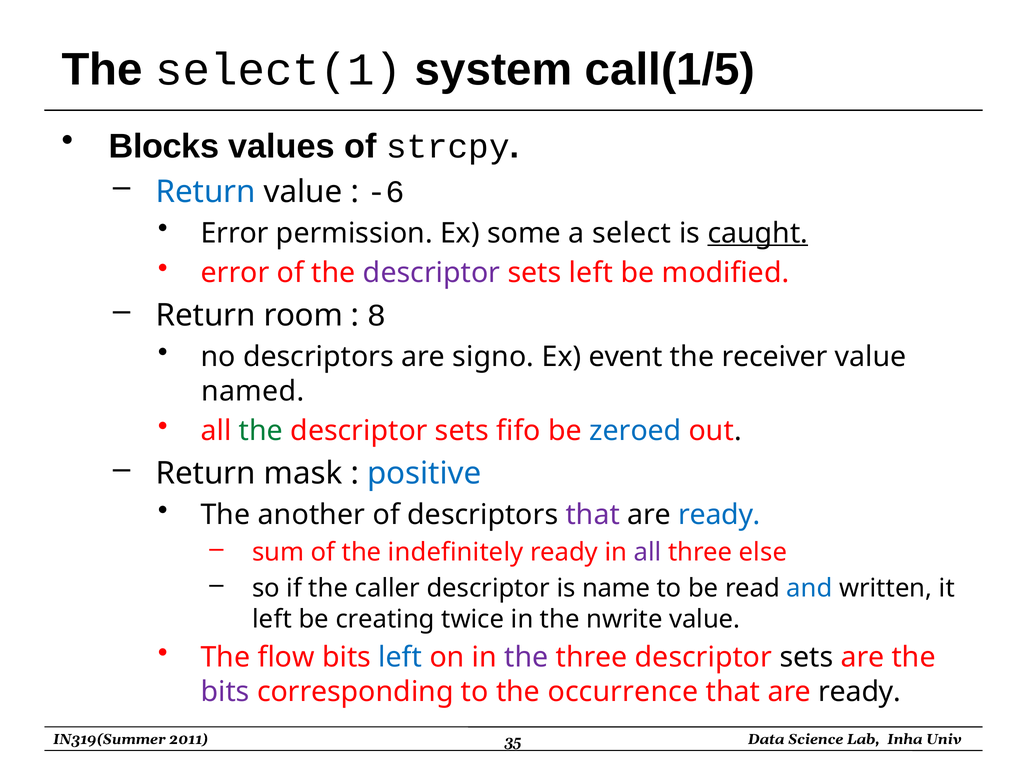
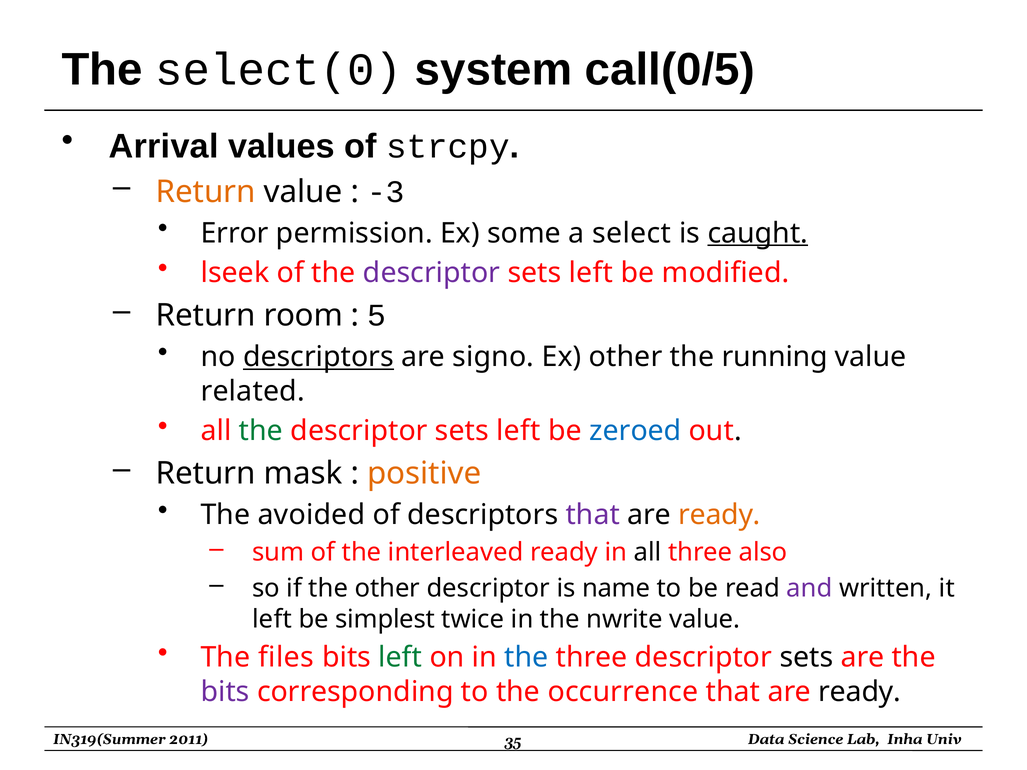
select(1: select(1 -> select(0
call(1/5: call(1/5 -> call(0/5
Blocks: Blocks -> Arrival
Return at (206, 192) colour: blue -> orange
-6: -6 -> -3
error at (235, 273): error -> lseek
8: 8 -> 5
descriptors at (318, 357) underline: none -> present
Ex event: event -> other
receiver: receiver -> running
named: named -> related
fifo at (518, 431): fifo -> left
positive colour: blue -> orange
another: another -> avoided
ready at (719, 515) colour: blue -> orange
indefinitely: indefinitely -> interleaved
all at (648, 552) colour: purple -> black
else: else -> also
the caller: caller -> other
and colour: blue -> purple
creating: creating -> simplest
flow: flow -> files
left at (400, 658) colour: blue -> green
the at (526, 658) colour: purple -> blue
